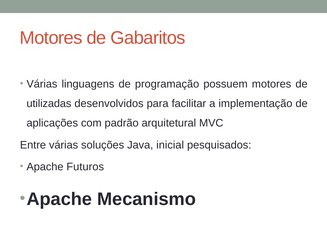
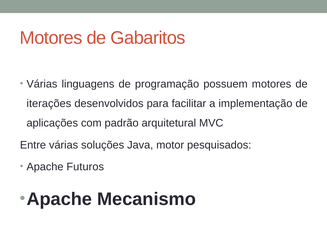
utilizadas: utilizadas -> iterações
inicial: inicial -> motor
